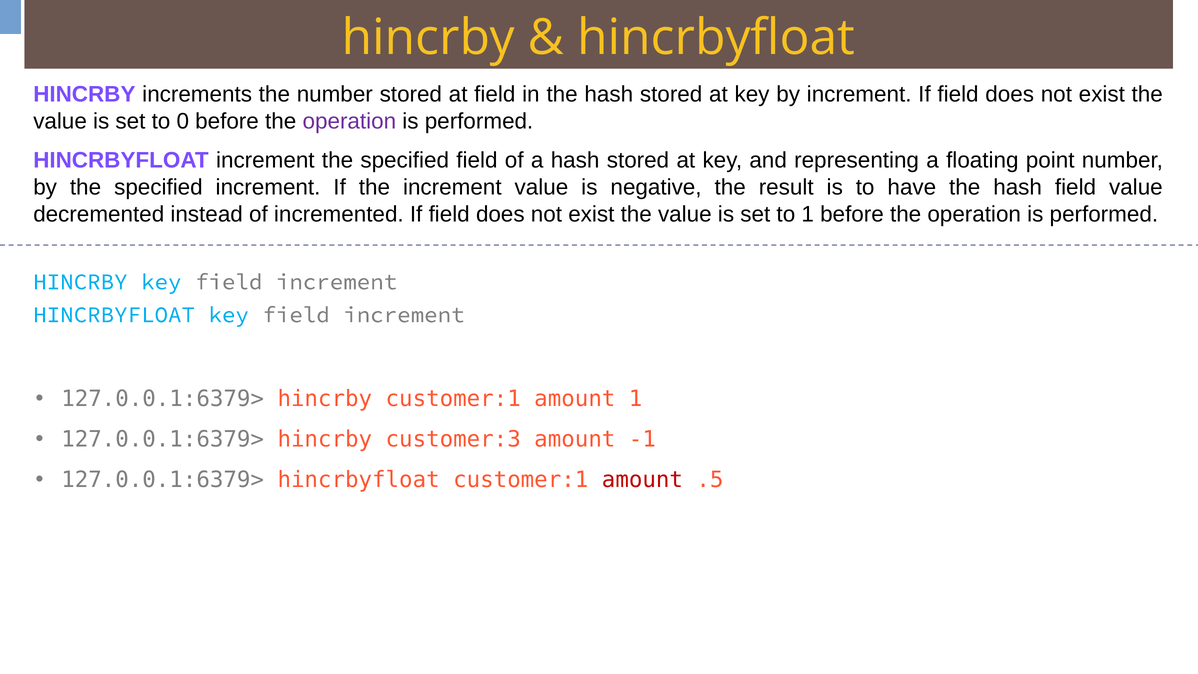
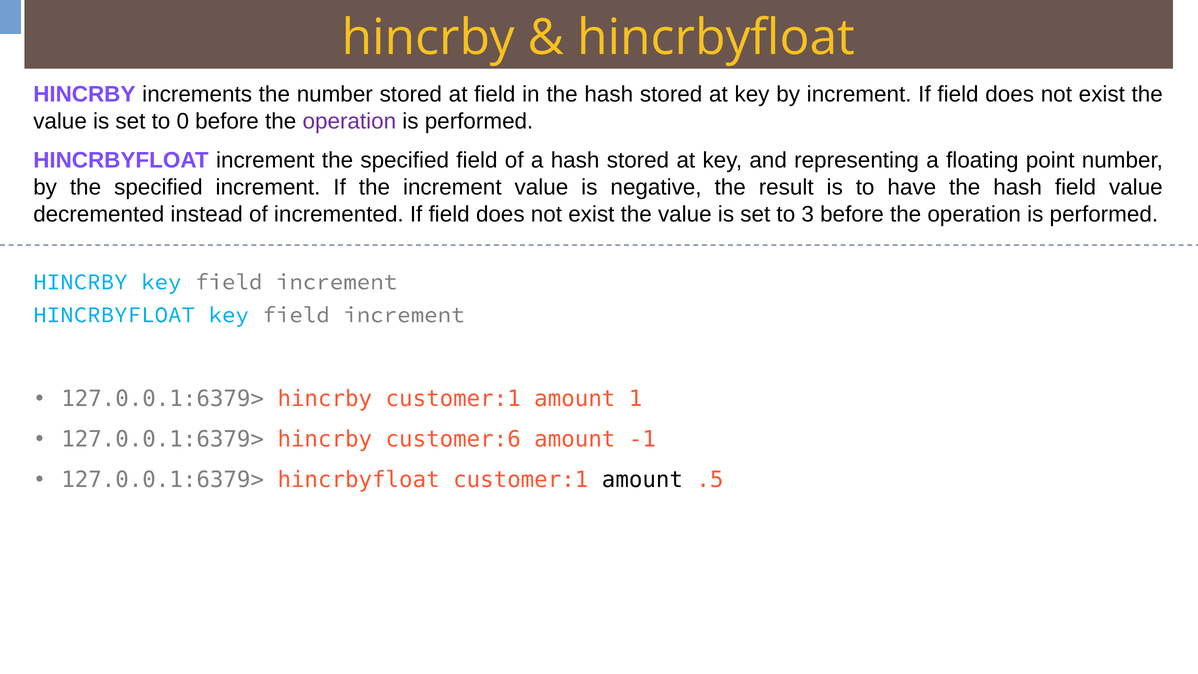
to 1: 1 -> 3
customer:3: customer:3 -> customer:6
amount at (642, 480) colour: red -> black
